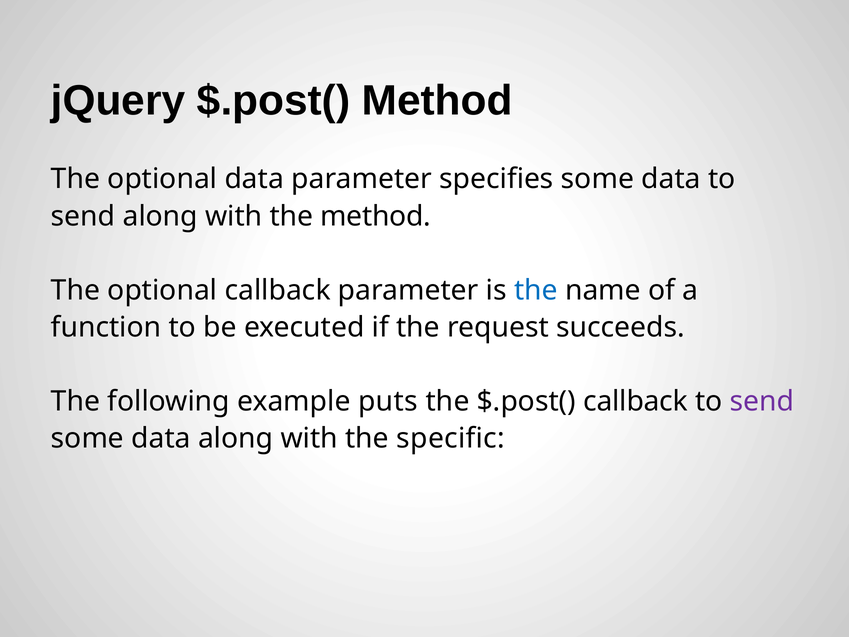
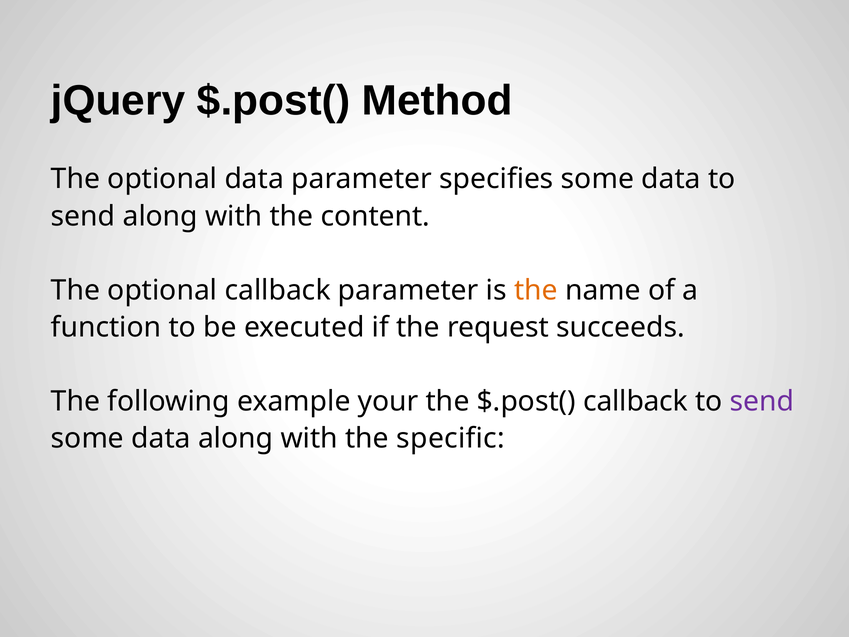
the method: method -> content
the at (536, 290) colour: blue -> orange
puts: puts -> your
